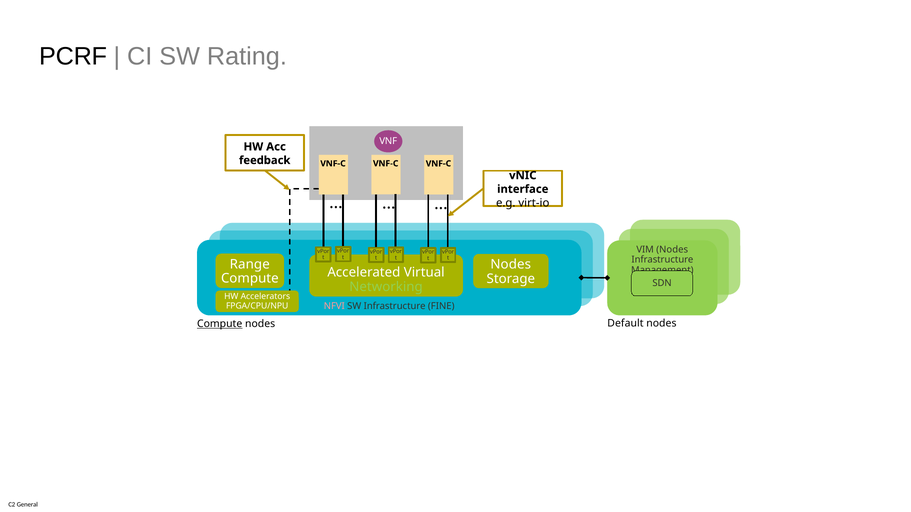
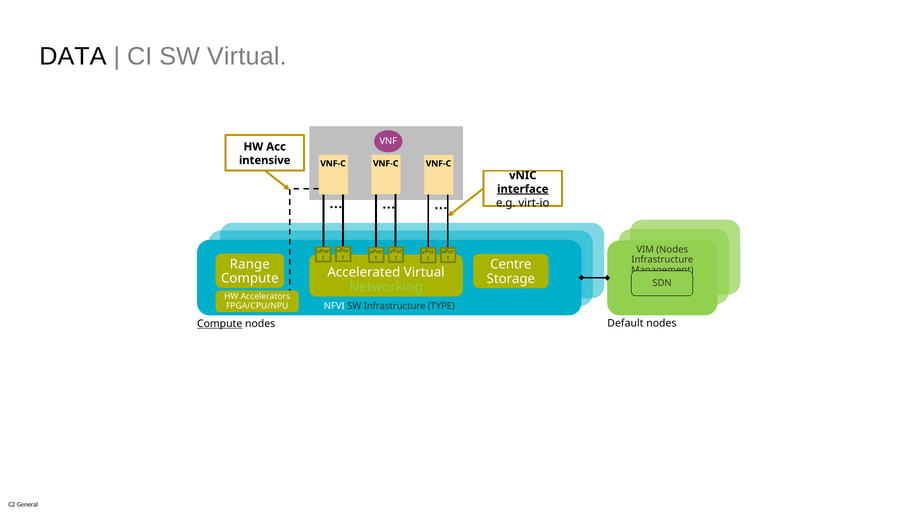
PCRF: PCRF -> DATA
SW Rating: Rating -> Virtual
feedback: feedback -> intensive
interface underline: none -> present
Nodes at (511, 265): Nodes -> Centre
NFVI colour: pink -> white
FINE: FINE -> TYPE
